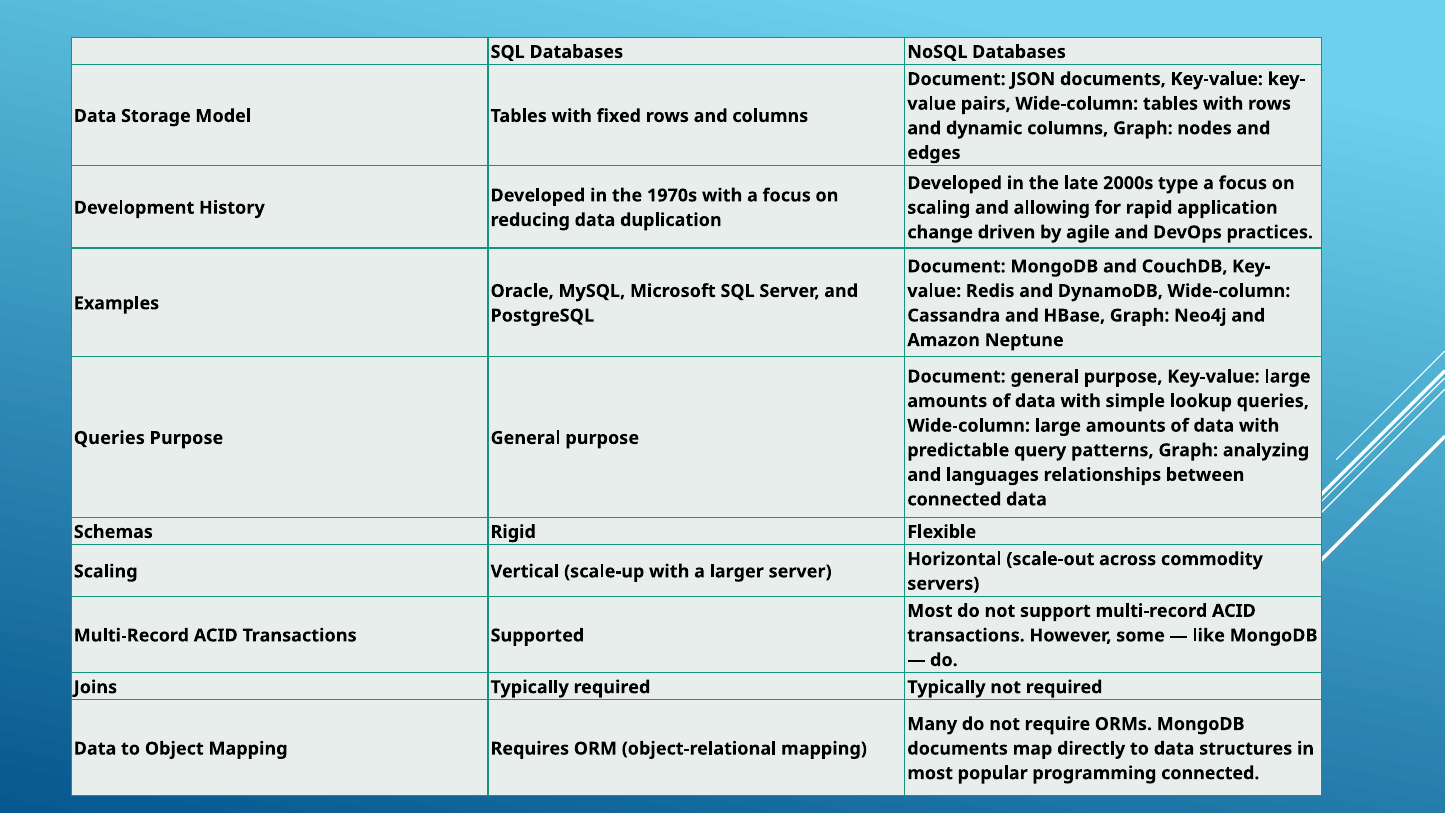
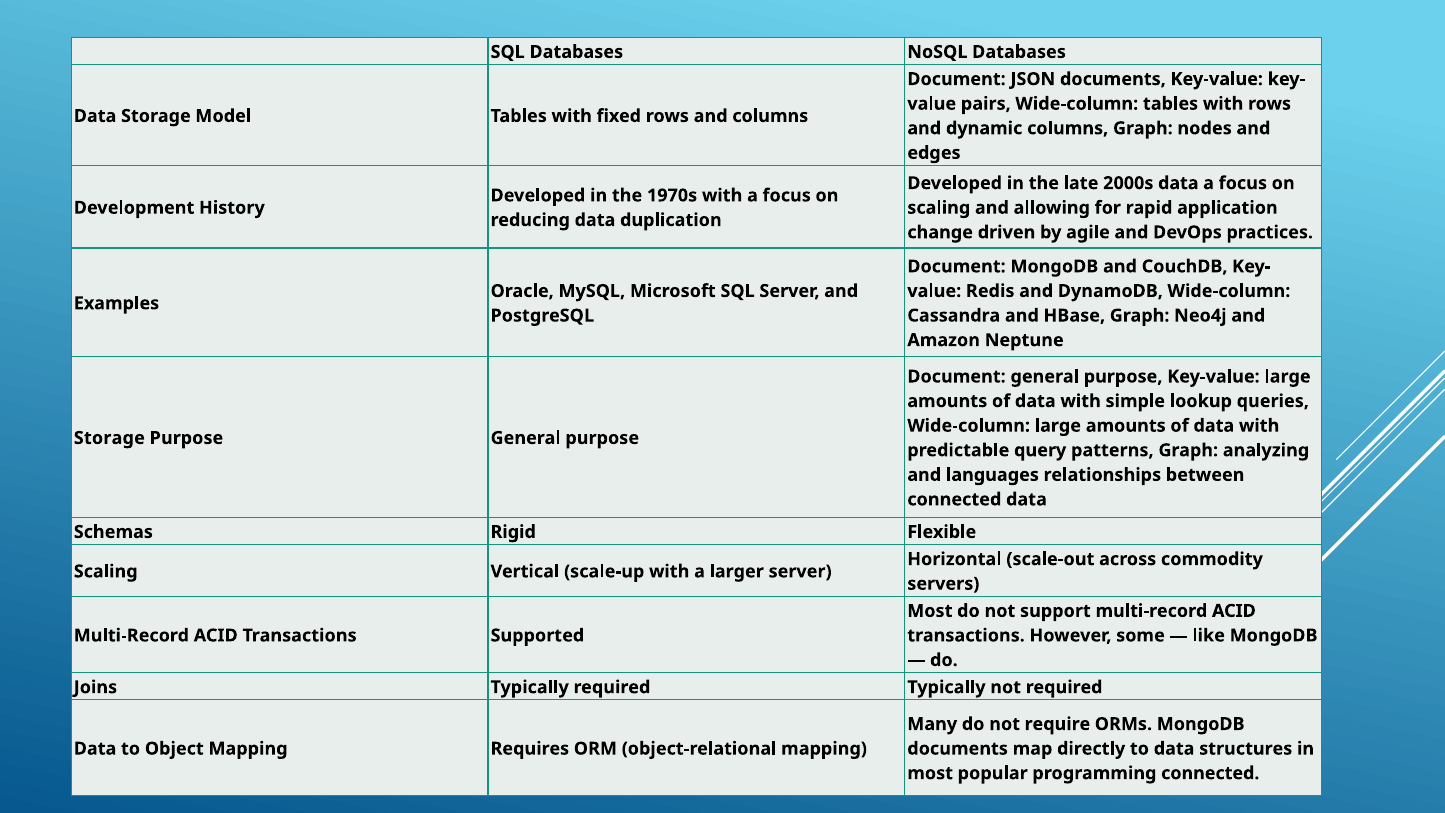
2000s type: type -> data
Queries at (109, 438): Queries -> Storage
